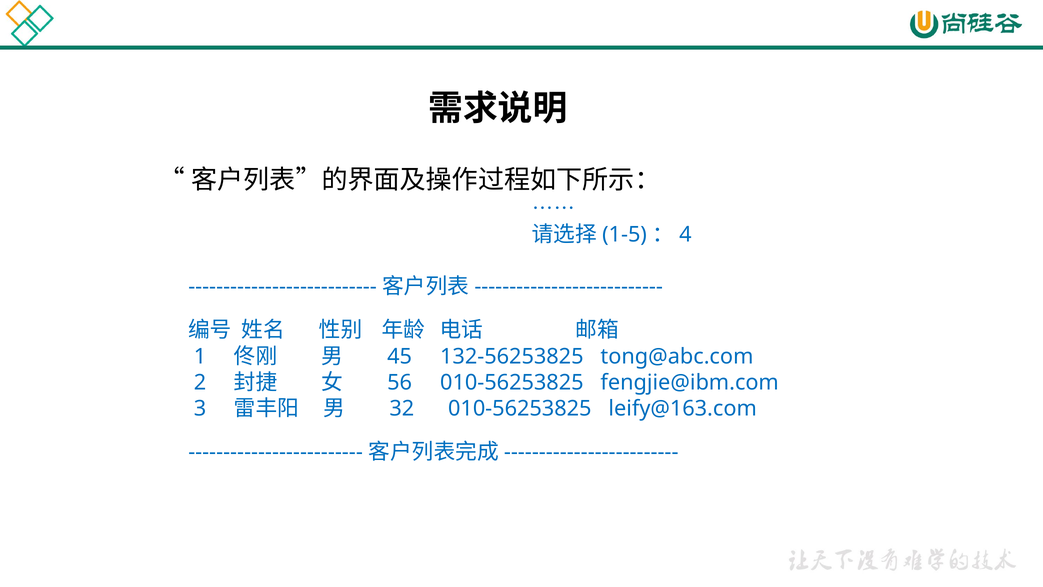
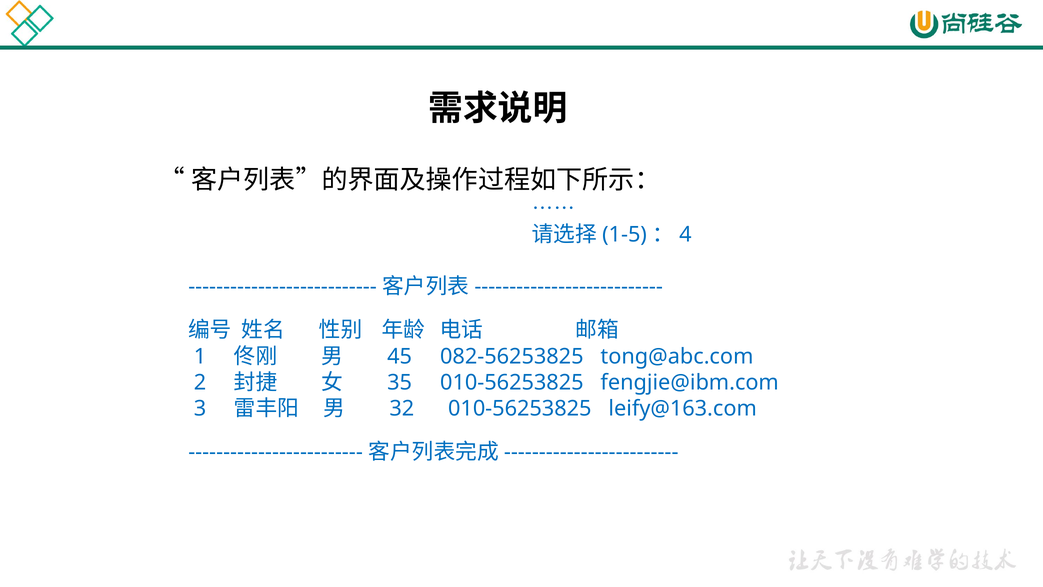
132-56253825: 132-56253825 -> 082-56253825
56: 56 -> 35
